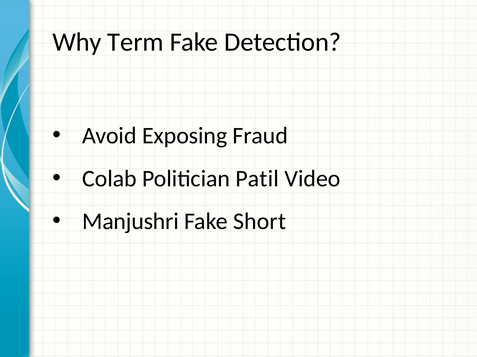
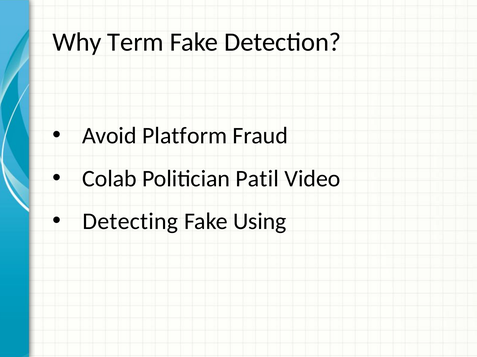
Exposing: Exposing -> Platform
Manjushri: Manjushri -> Detecting
Short: Short -> Using
